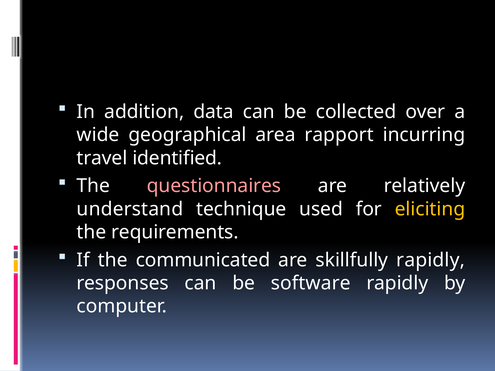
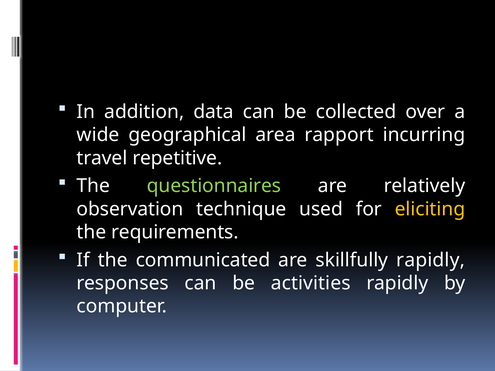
identified: identified -> repetitive
questionnaires colour: pink -> light green
understand: understand -> observation
software: software -> activities
